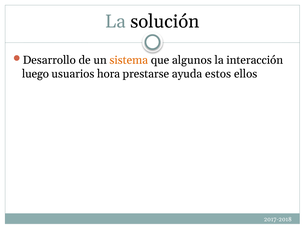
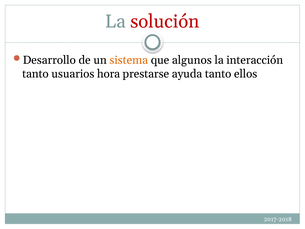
solución colour: black -> red
luego at (35, 74): luego -> tanto
ayuda estos: estos -> tanto
